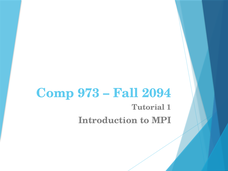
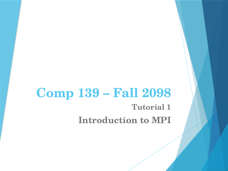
973: 973 -> 139
2094: 2094 -> 2098
